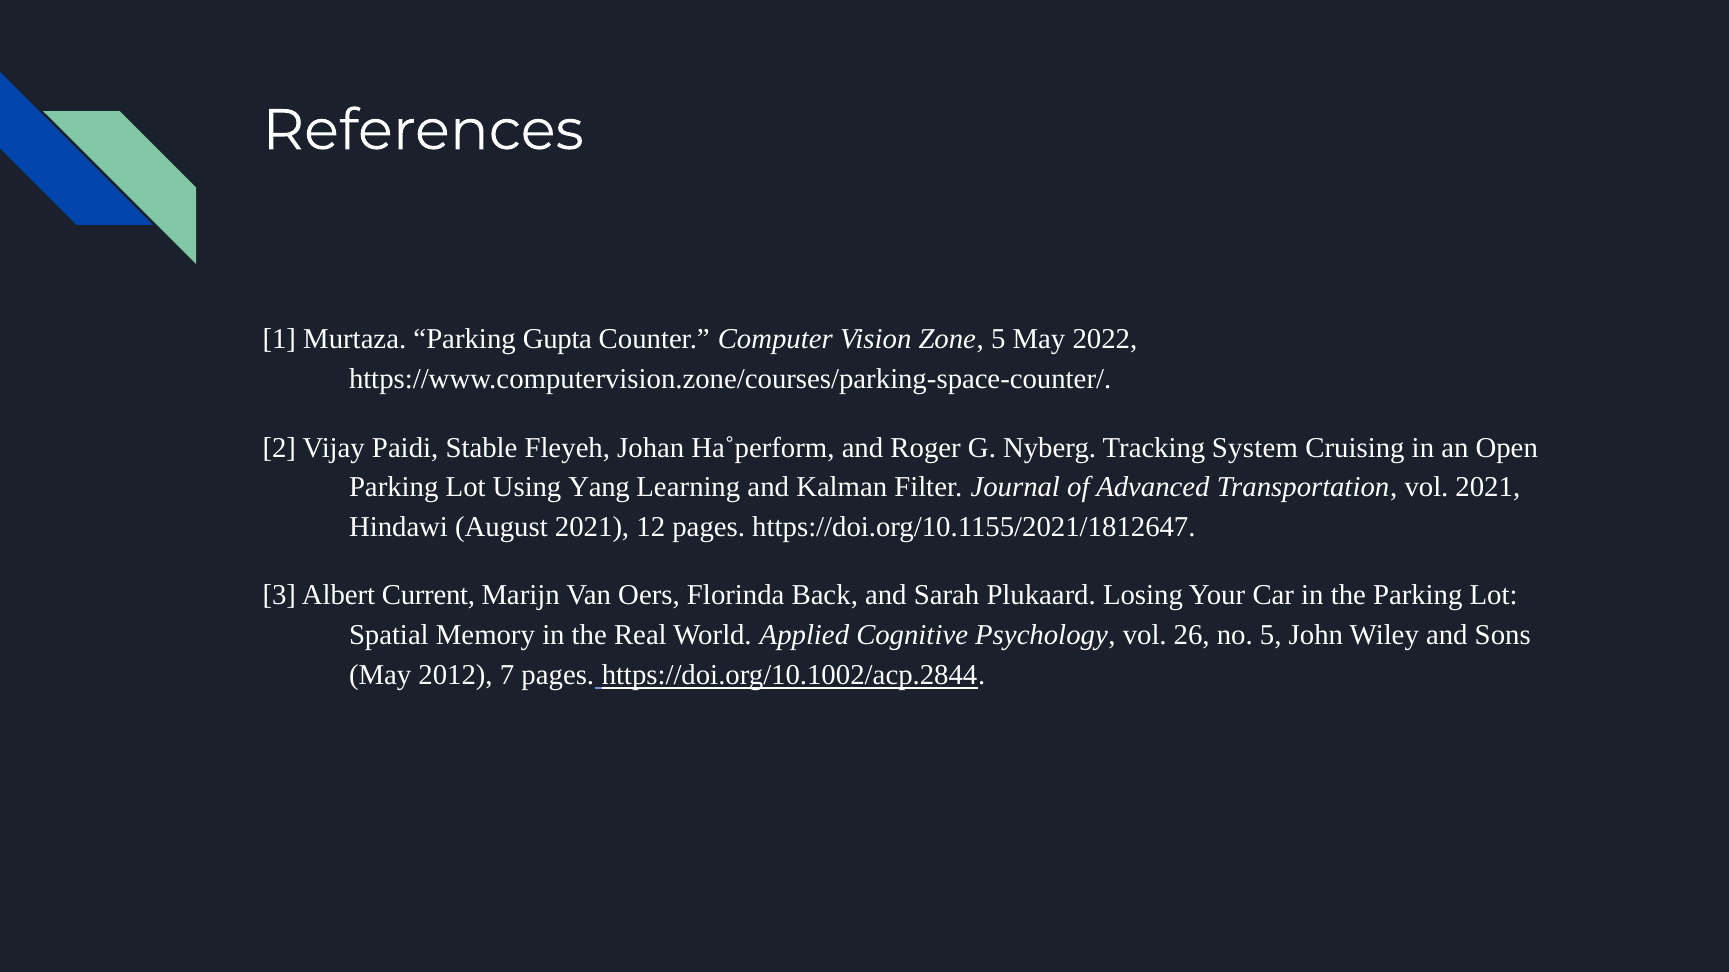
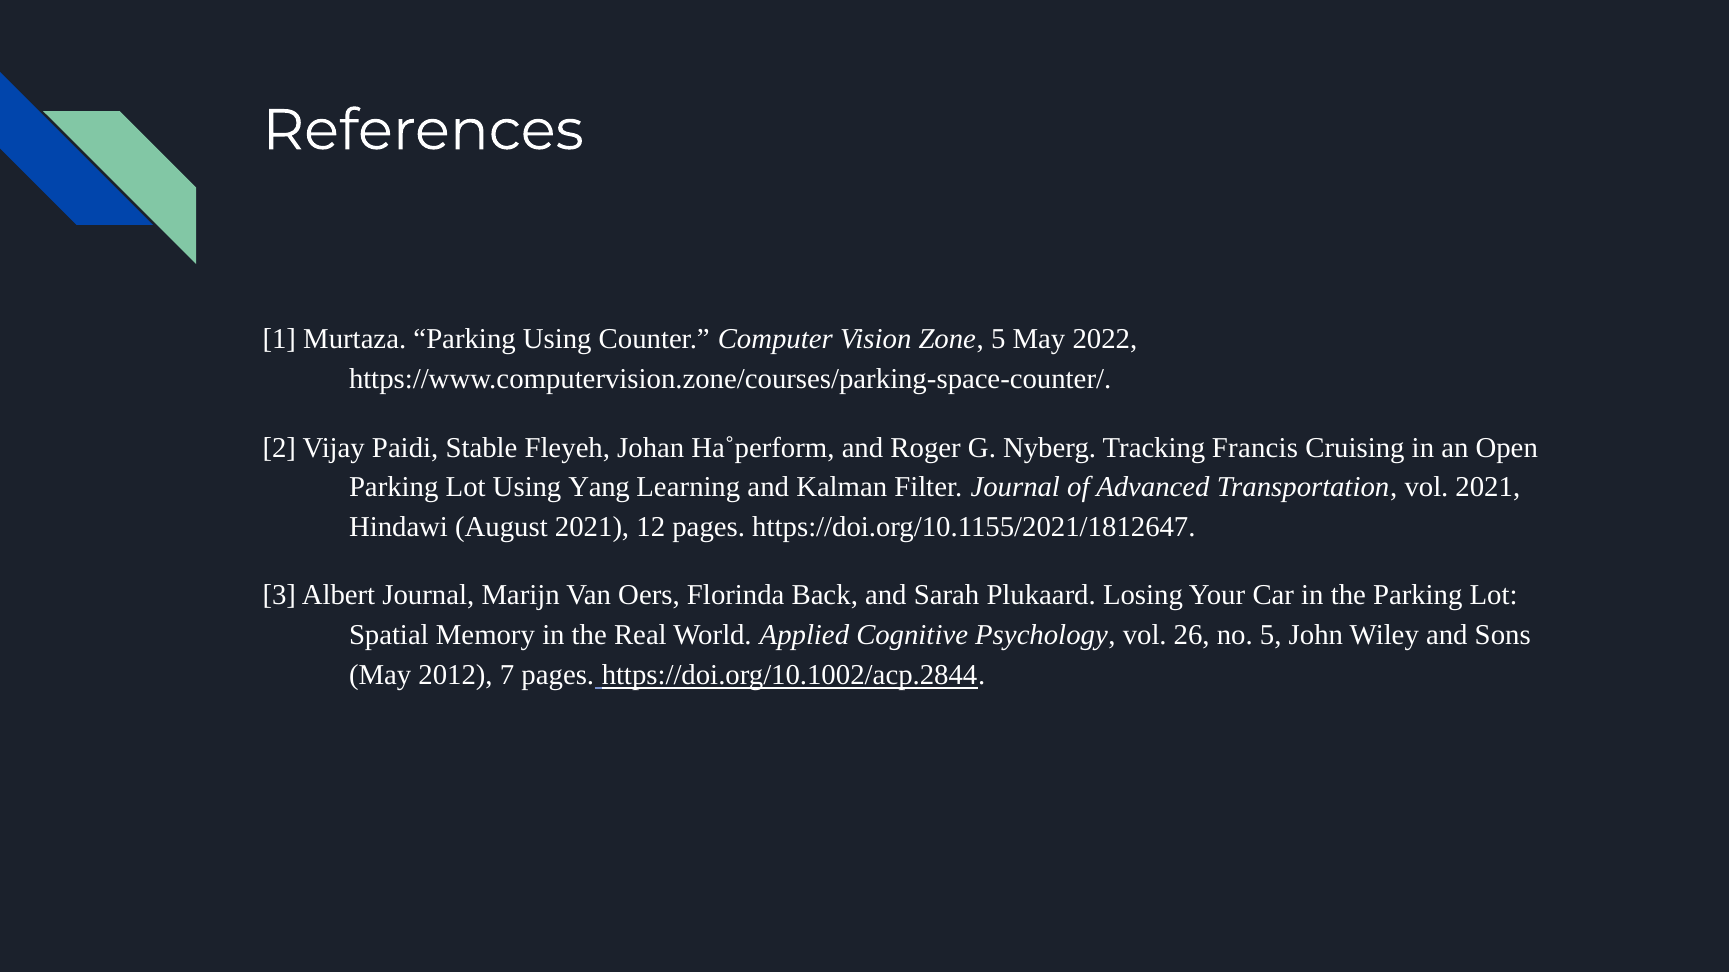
Parking Gupta: Gupta -> Using
System: System -> Francis
Albert Current: Current -> Journal
